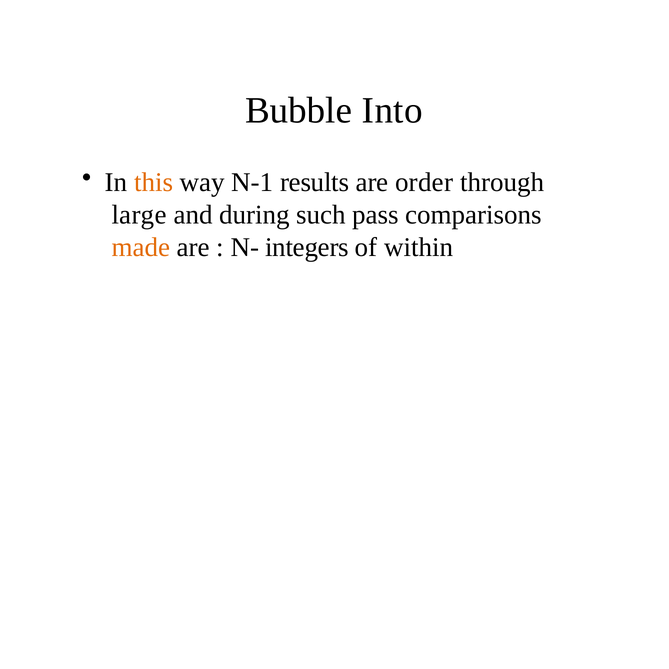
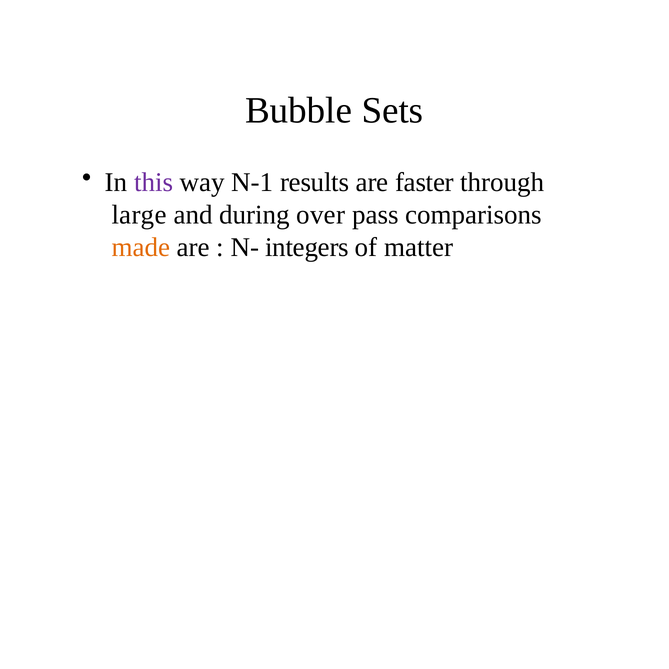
Into: Into -> Sets
this colour: orange -> purple
order: order -> faster
such: such -> over
within: within -> matter
